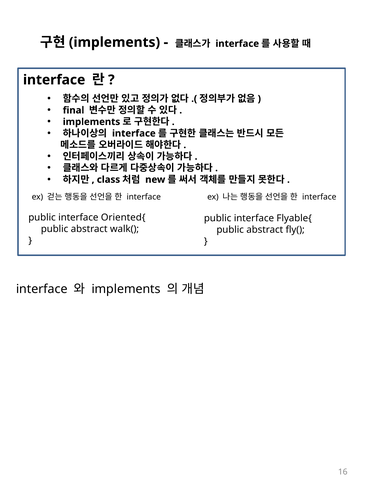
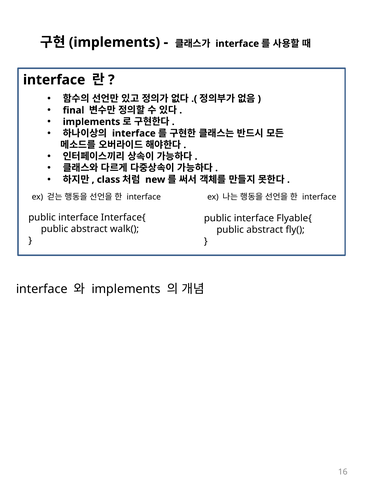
Oriented{: Oriented{ -> Interface{
